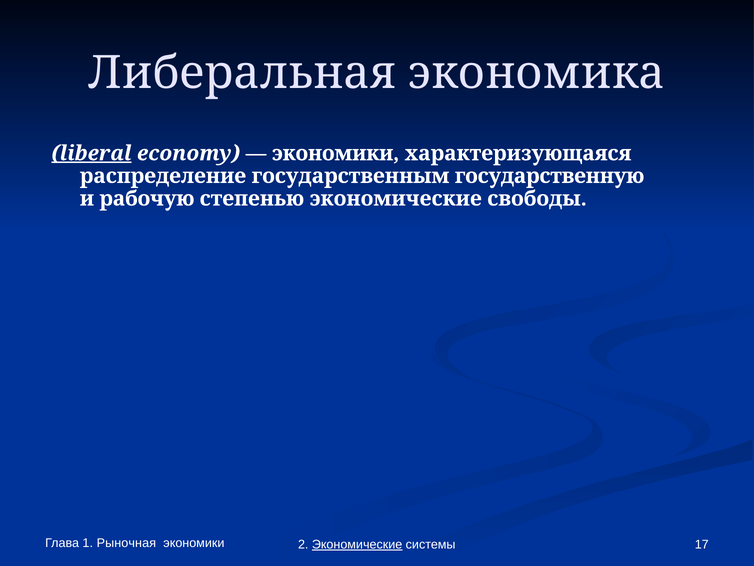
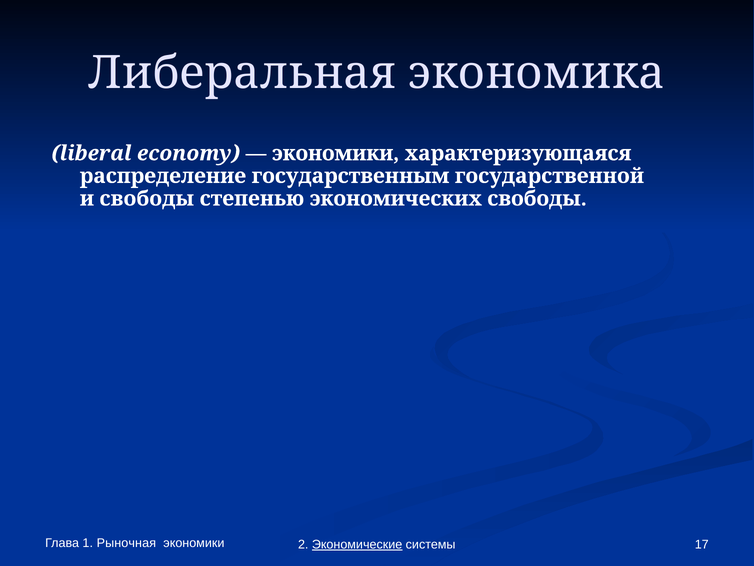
liberal underline: present -> none
государственную: государственную -> государственной
и рабочую: рабочую -> свободы
степенью экономические: экономические -> экономических
